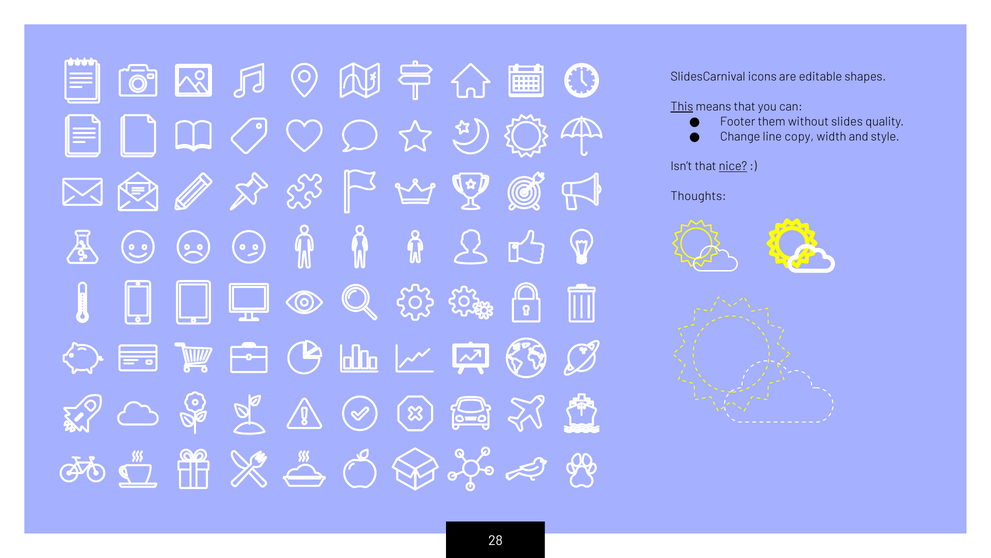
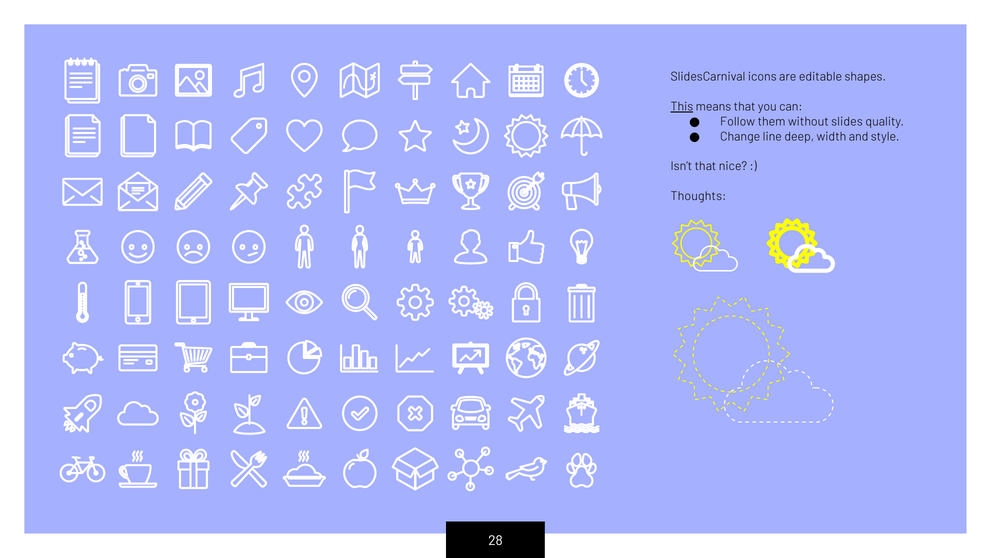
Footer: Footer -> Follow
copy: copy -> deep
nice underline: present -> none
